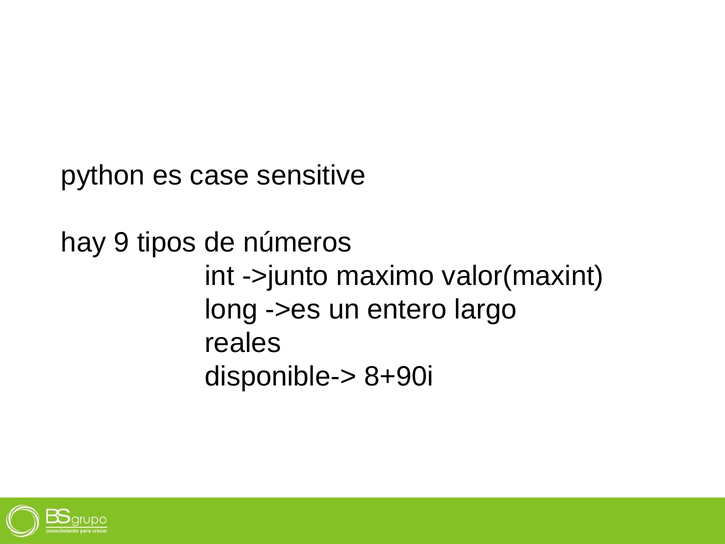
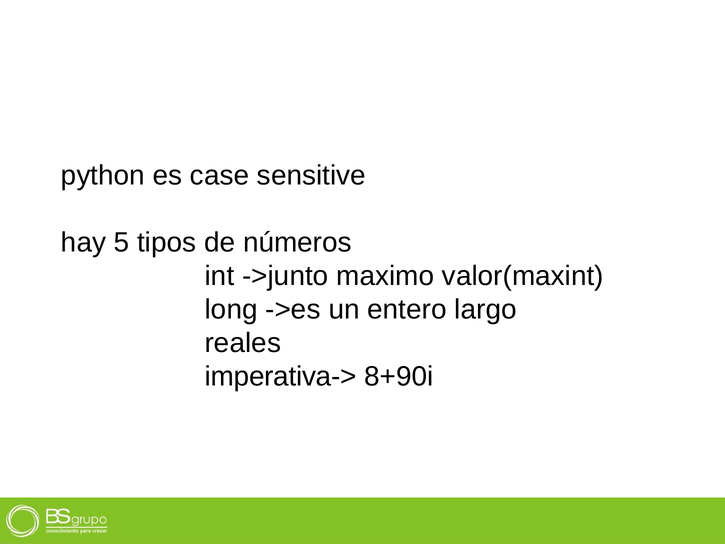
9: 9 -> 5
disponible->: disponible-> -> imperativa->
